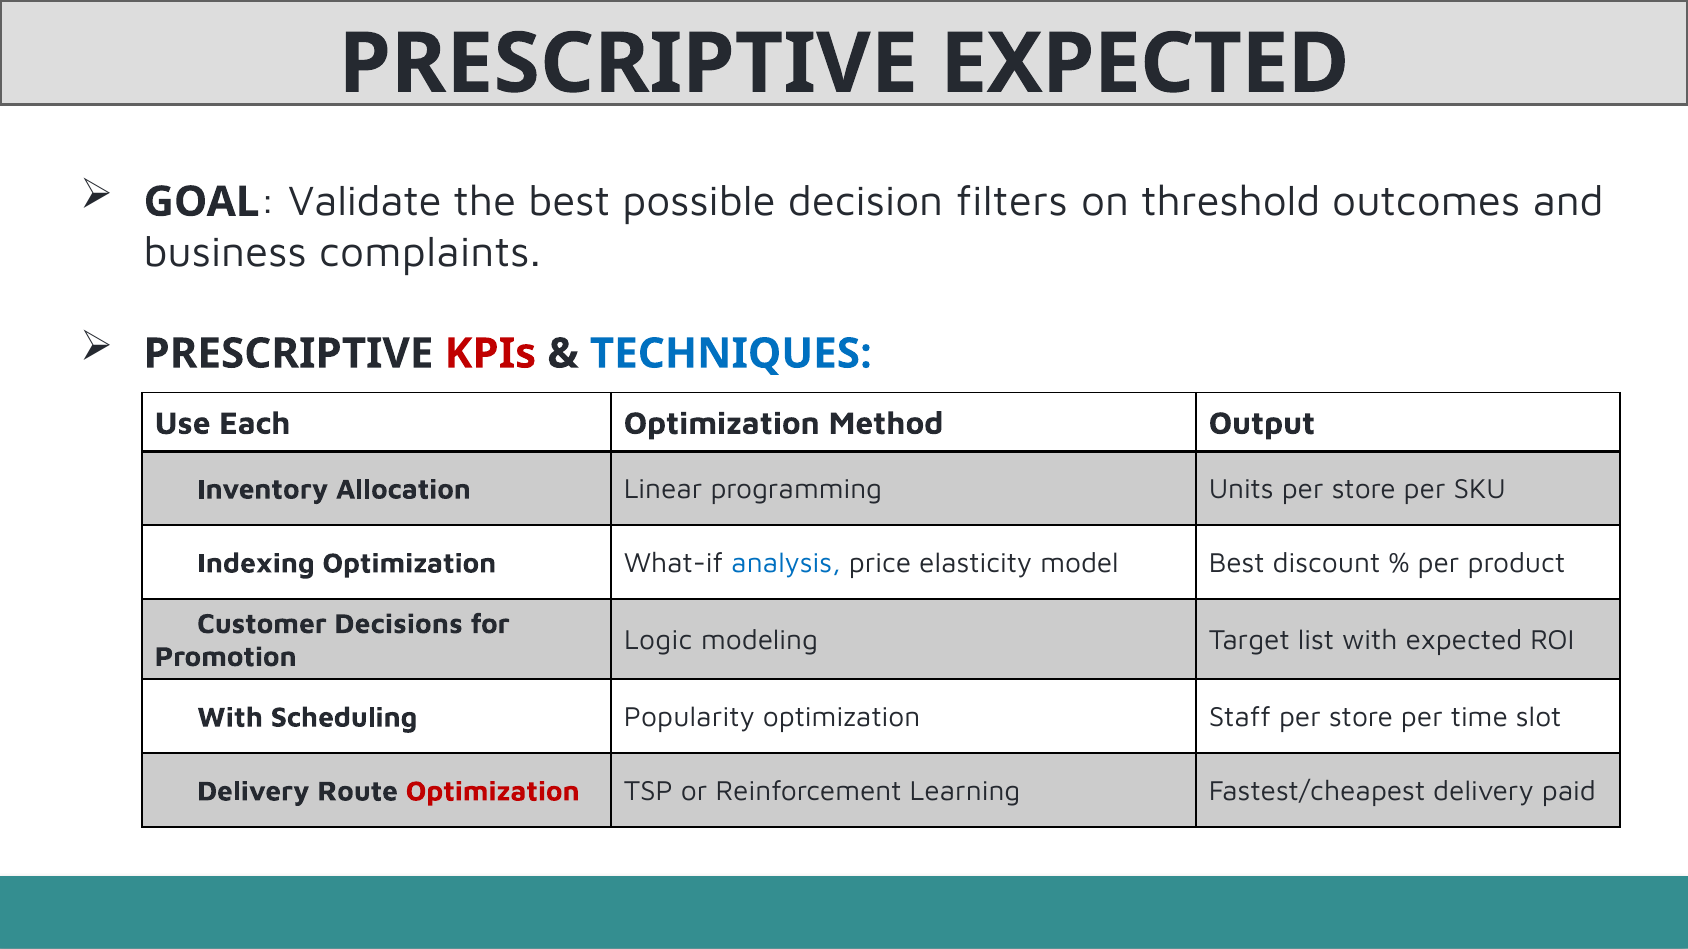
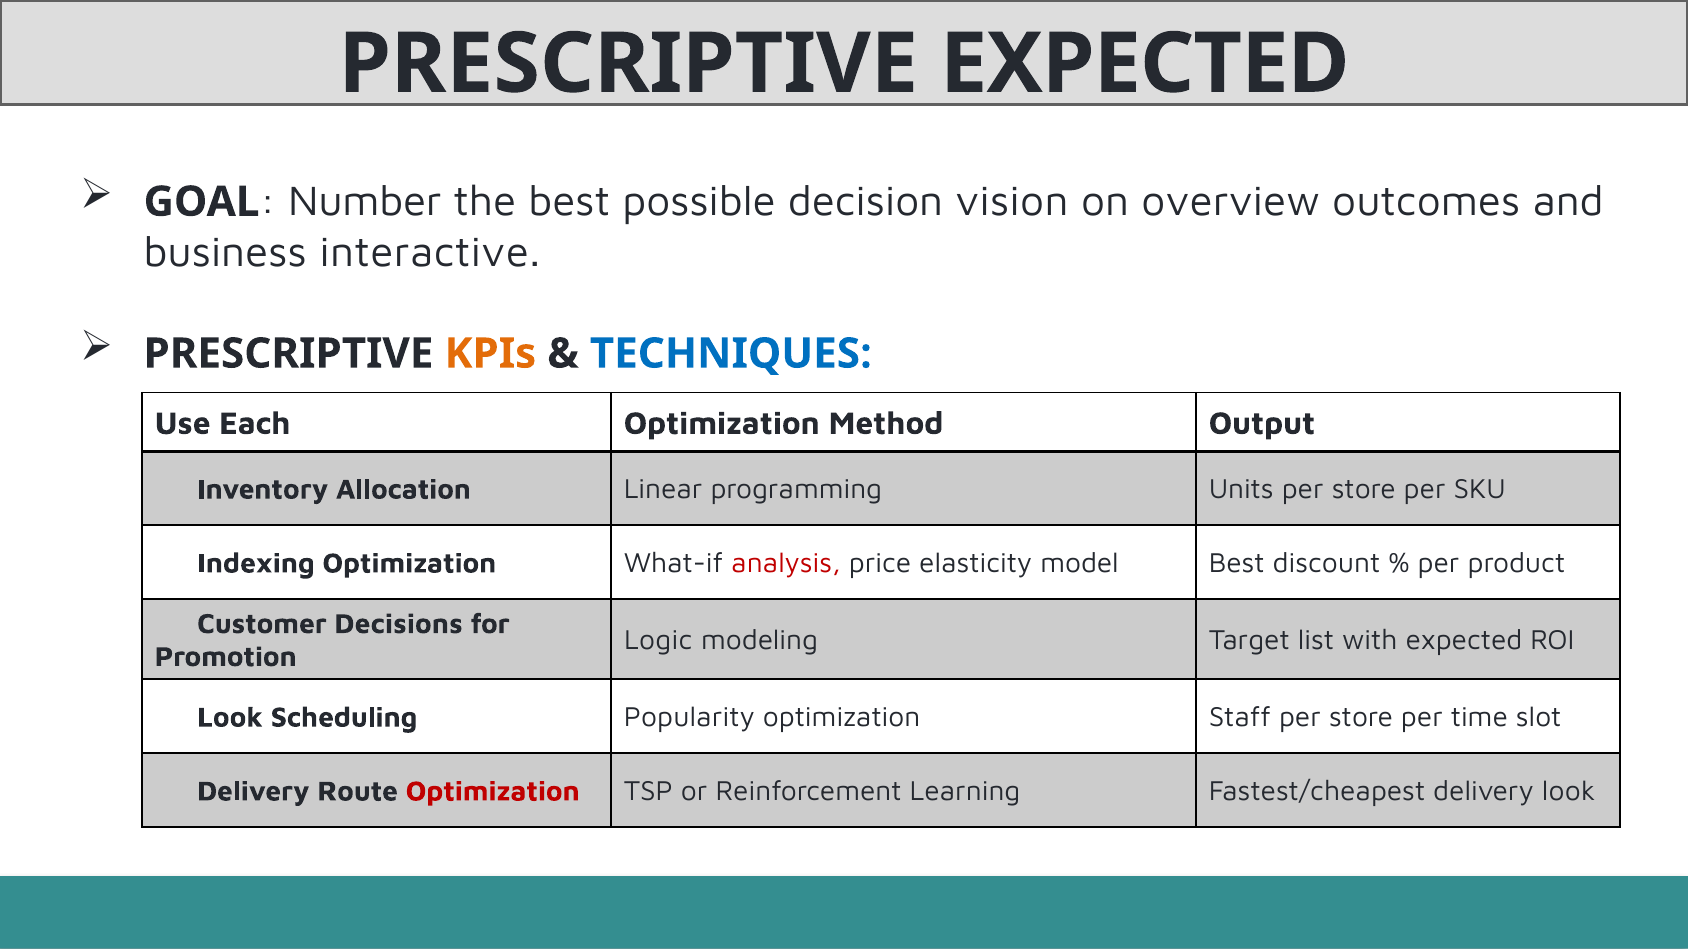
Validate: Validate -> Number
filters: filters -> vision
threshold: threshold -> overview
complaints: complaints -> interactive
KPIs colour: red -> orange
analysis colour: blue -> red
With at (230, 718): With -> Look
delivery paid: paid -> look
